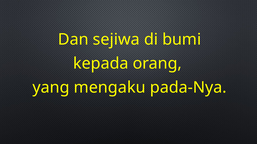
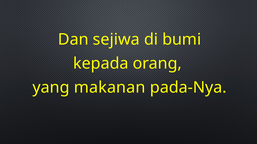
mengaku: mengaku -> makanan
